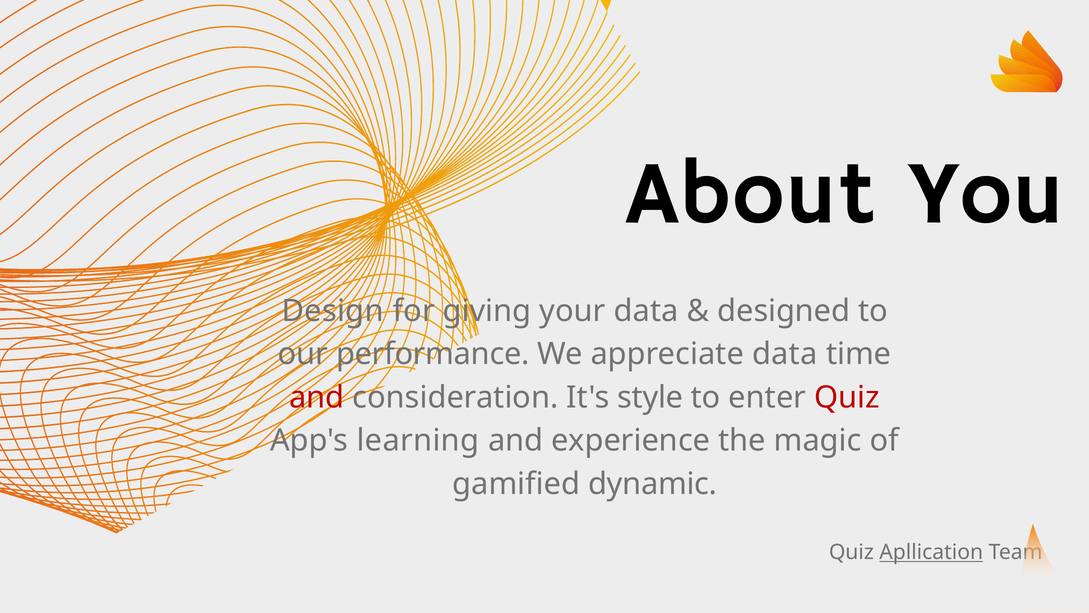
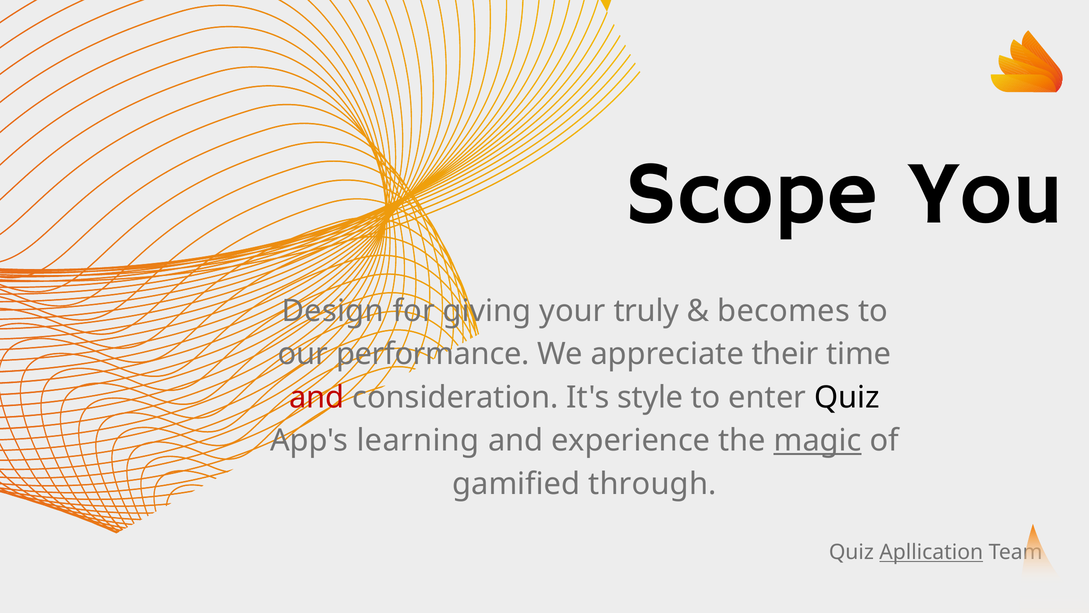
About: About -> Scope
your data: data -> truly
designed: designed -> becomes
appreciate data: data -> their
Quiz at (847, 397) colour: red -> black
magic underline: none -> present
dynamic: dynamic -> through
